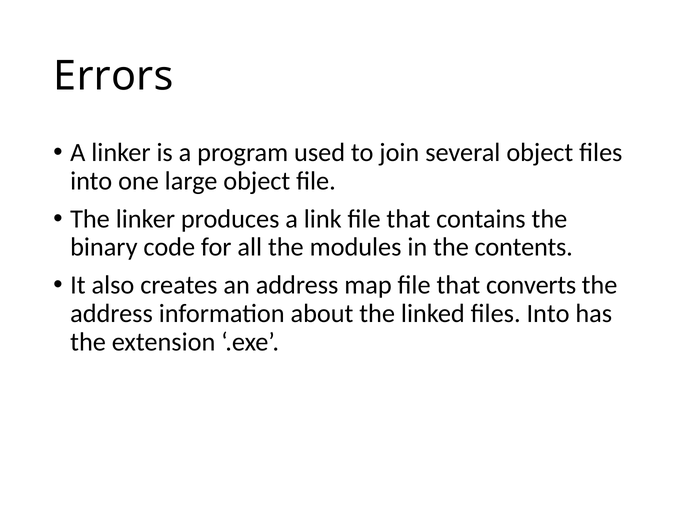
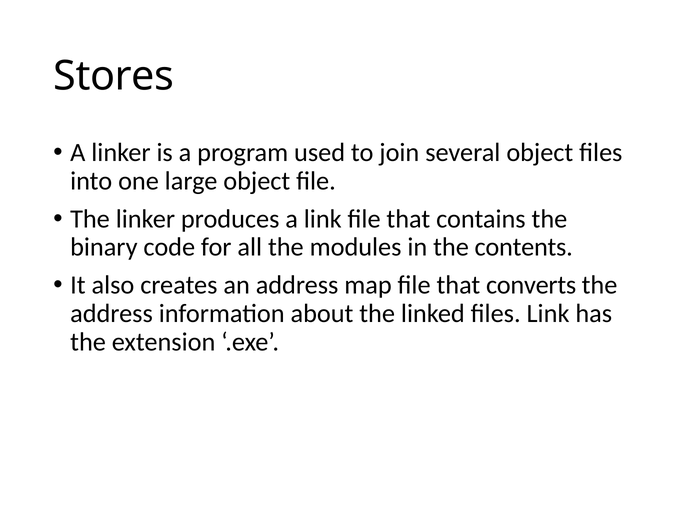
Errors: Errors -> Stores
linked files Into: Into -> Link
